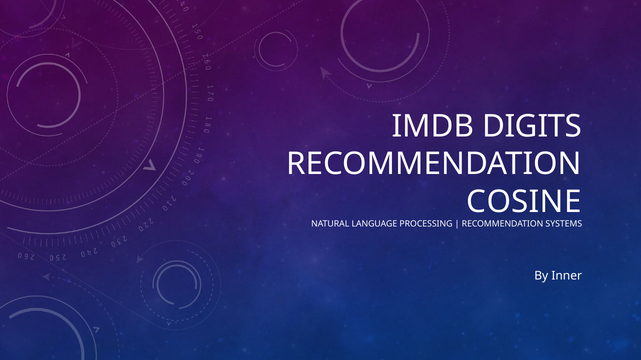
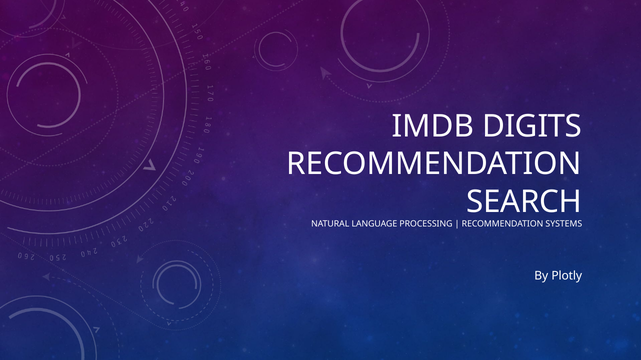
COSINE: COSINE -> SEARCH
Inner: Inner -> Plotly
